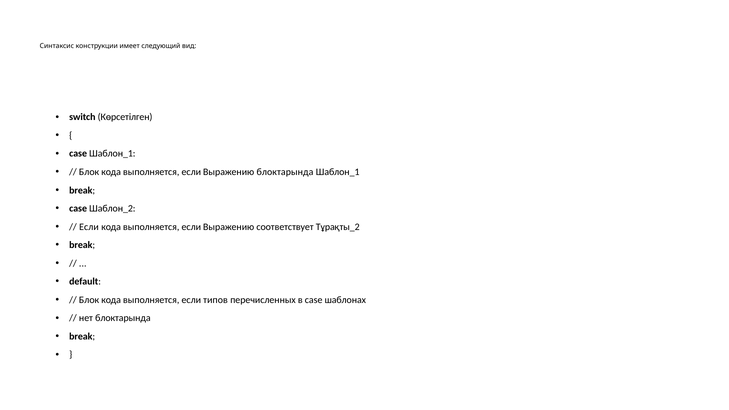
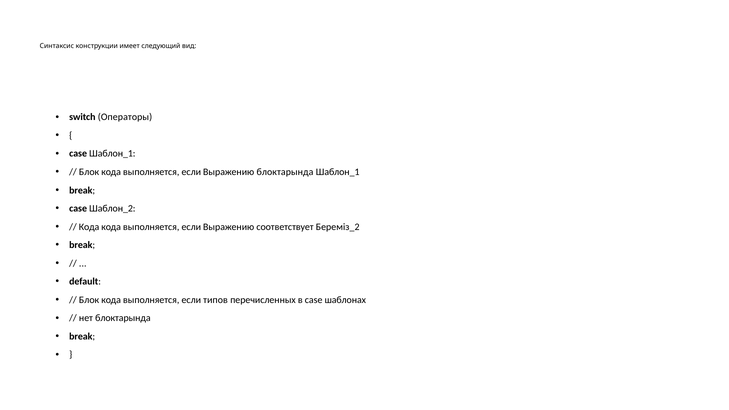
Көрсетілген: Көрсетілген -> Операторы
Если at (89, 227): Если -> Кода
Тұрақты_2: Тұрақты_2 -> Береміз_2
